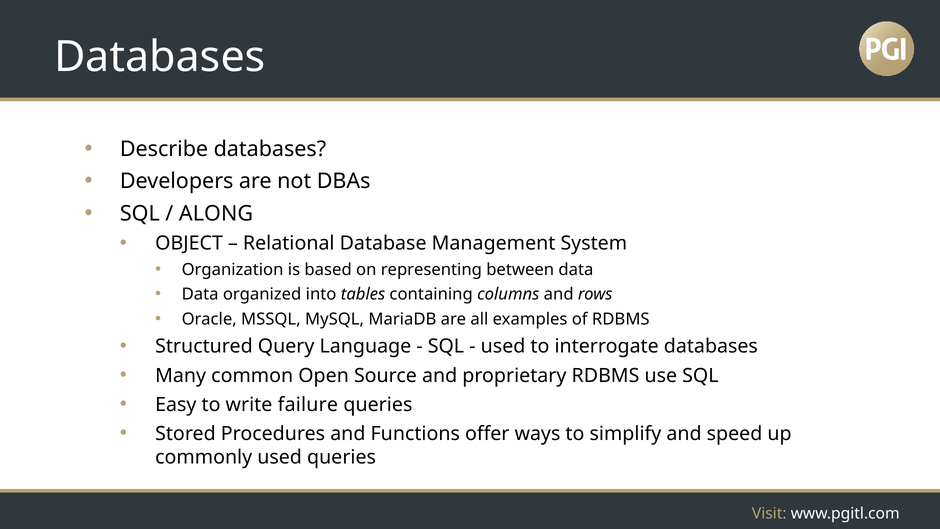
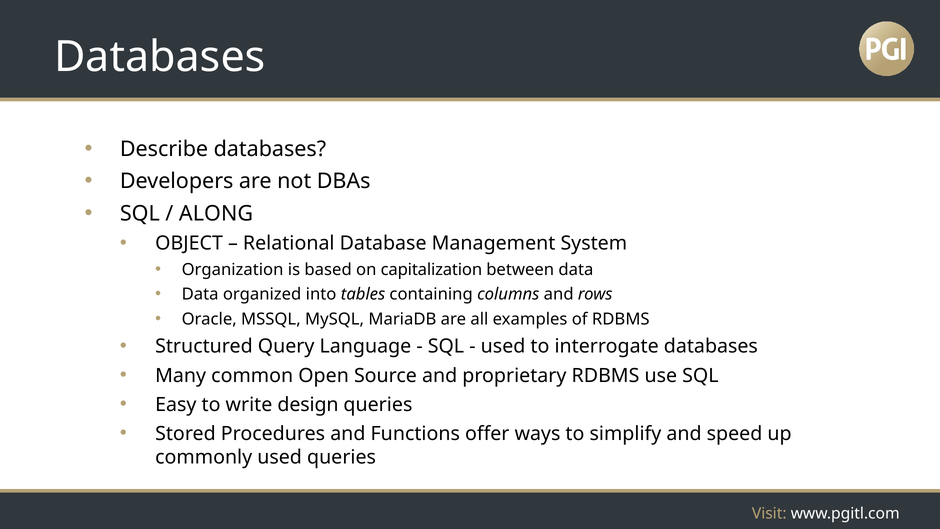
representing: representing -> capitalization
failure: failure -> design
